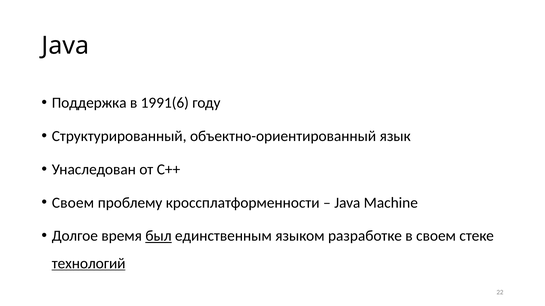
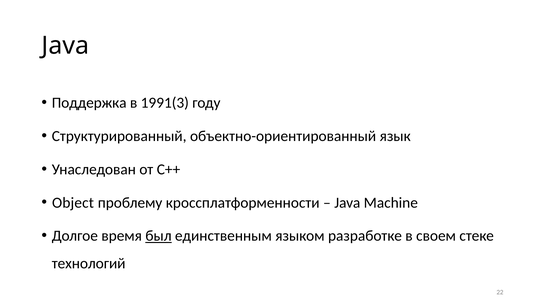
1991(6: 1991(6 -> 1991(3
Своем at (73, 203): Своем -> Object
технологий underline: present -> none
